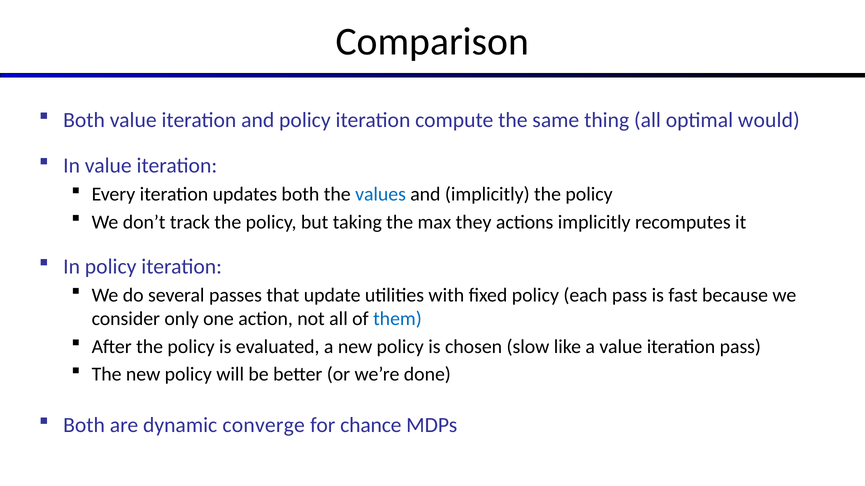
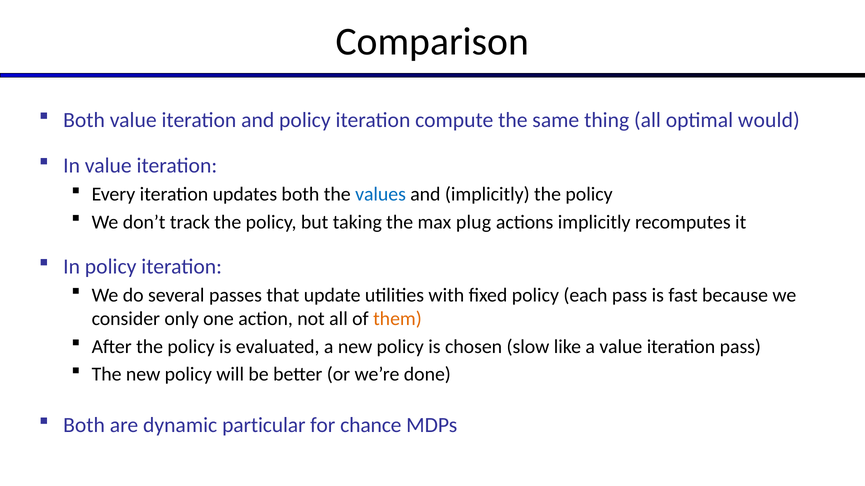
they: they -> plug
them colour: blue -> orange
converge: converge -> particular
